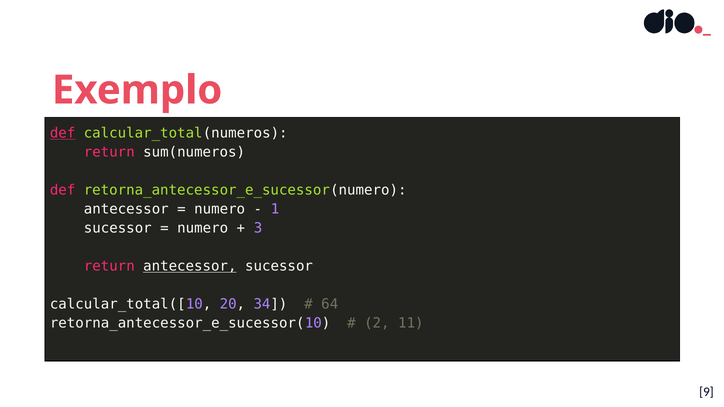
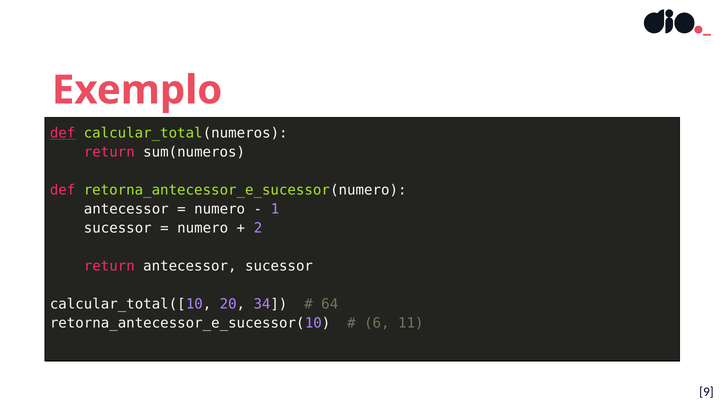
3: 3 -> 2
antecessor at (190, 266) underline: present -> none
2: 2 -> 6
